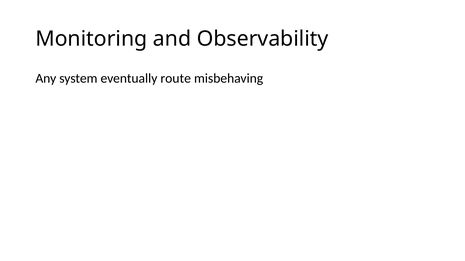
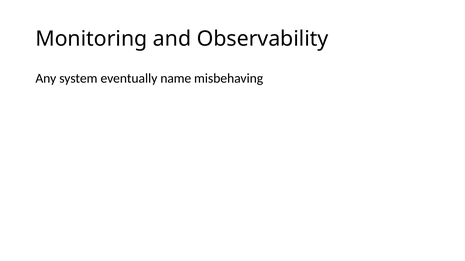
route: route -> name
